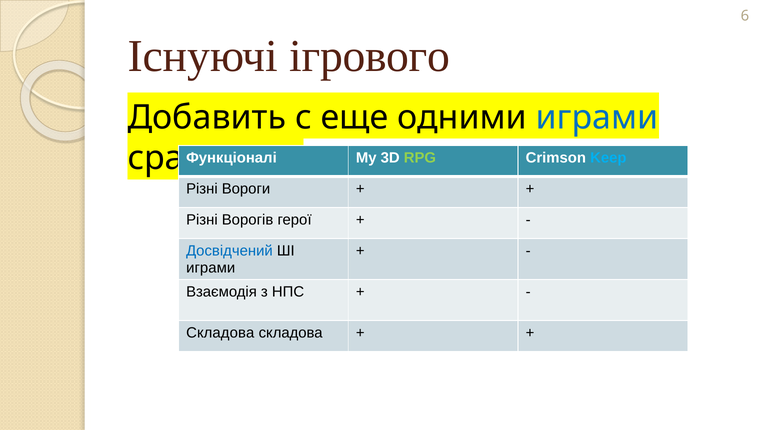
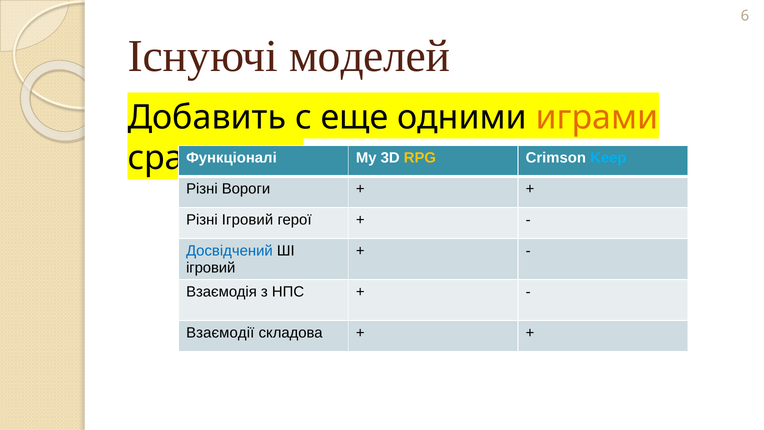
ігрового: ігрового -> моделей
играми at (597, 117) colour: blue -> orange
RPG colour: light green -> yellow
Різні Ворогів: Ворогів -> Ігровий
играми at (211, 267): играми -> ігровий
Складова at (220, 333): Складова -> Взаємодії
